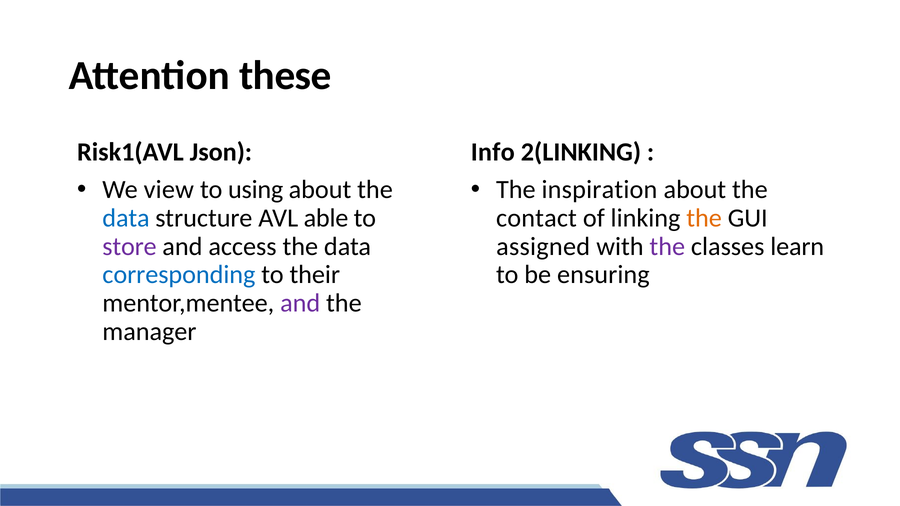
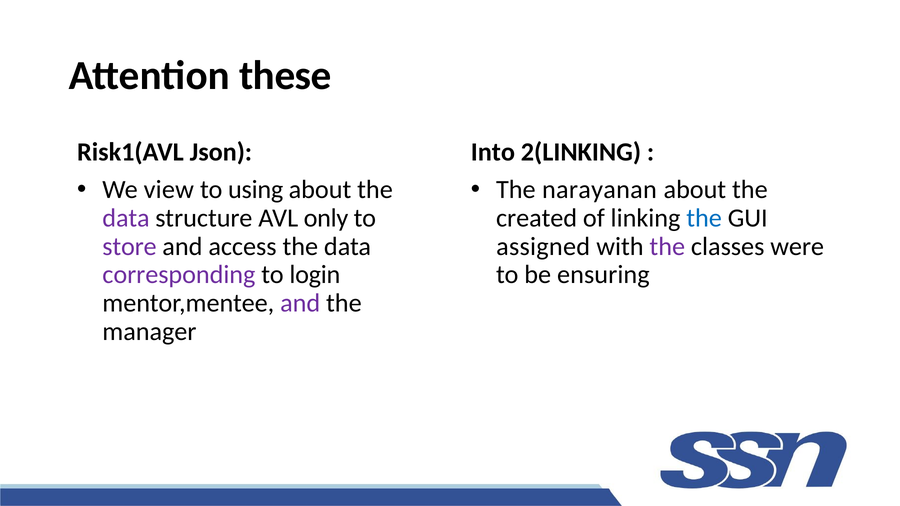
Info: Info -> Into
inspiration: inspiration -> narayanan
data at (126, 218) colour: blue -> purple
able: able -> only
contact: contact -> created
the at (704, 218) colour: orange -> blue
learn: learn -> were
corresponding colour: blue -> purple
their: their -> login
